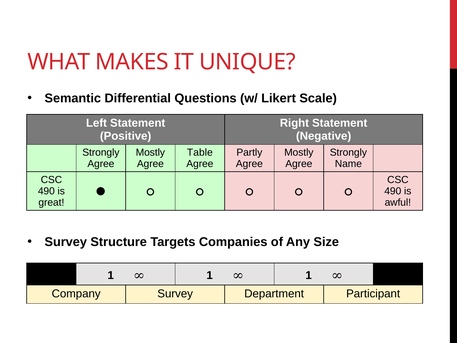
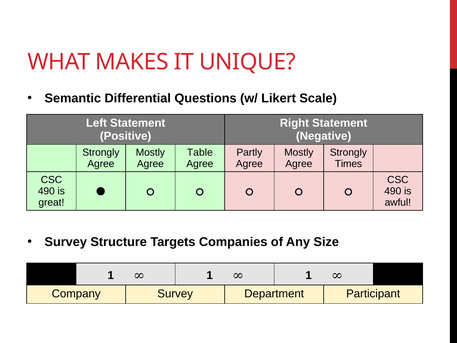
Name: Name -> Times
